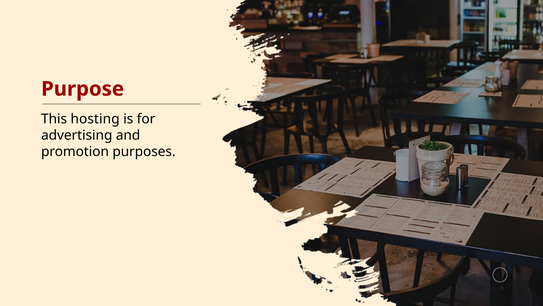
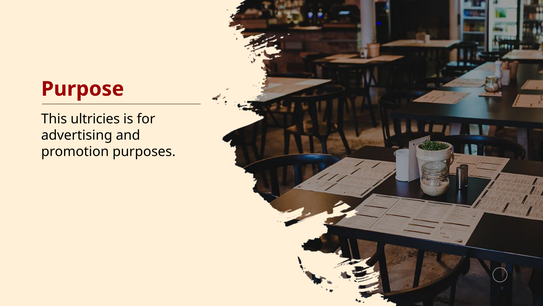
hosting: hosting -> ultricies
